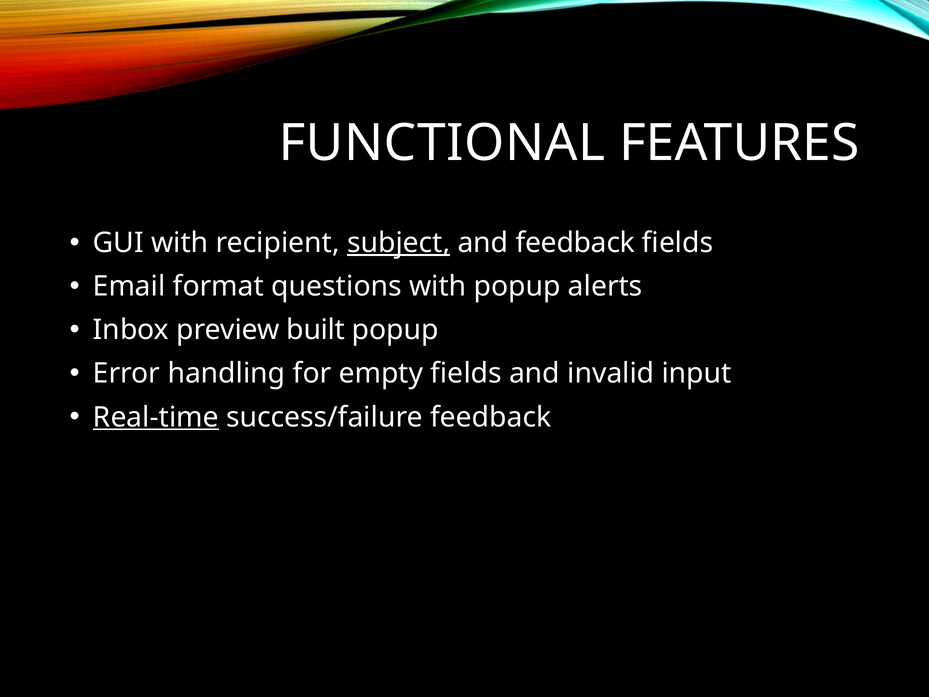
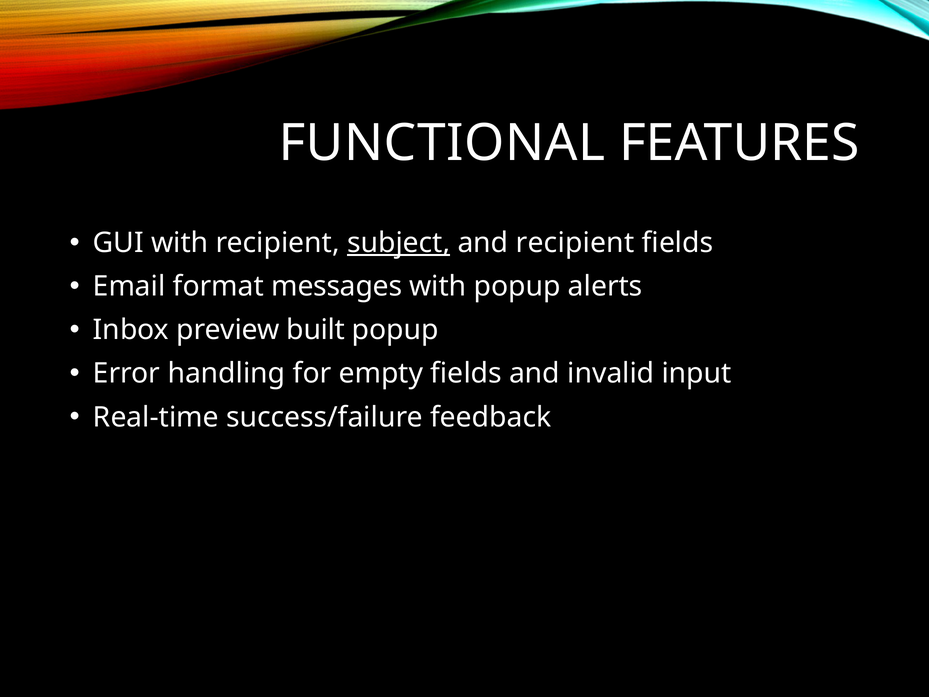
and feedback: feedback -> recipient
questions: questions -> messages
Real-time underline: present -> none
